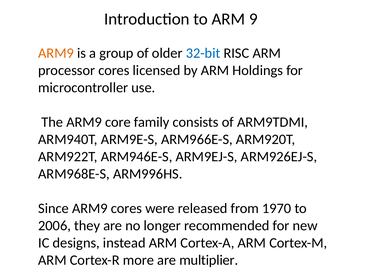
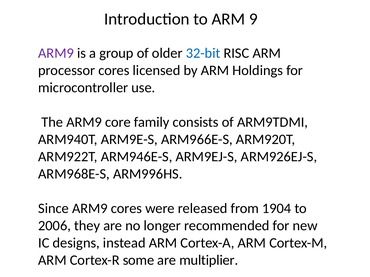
ARM9 at (56, 53) colour: orange -> purple
1970: 1970 -> 1904
more: more -> some
